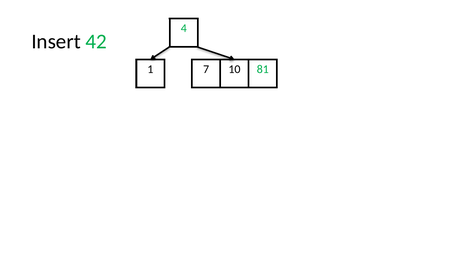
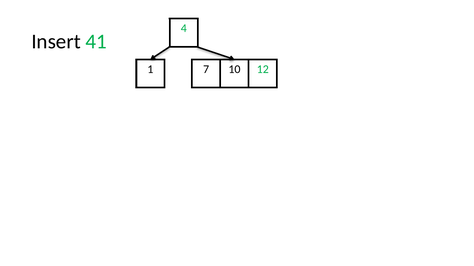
42: 42 -> 41
81: 81 -> 12
